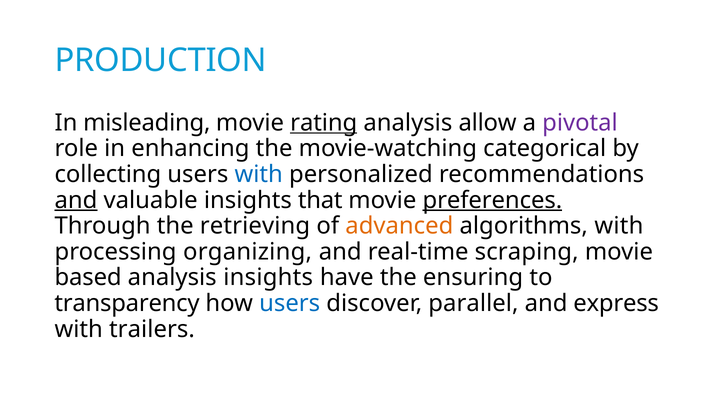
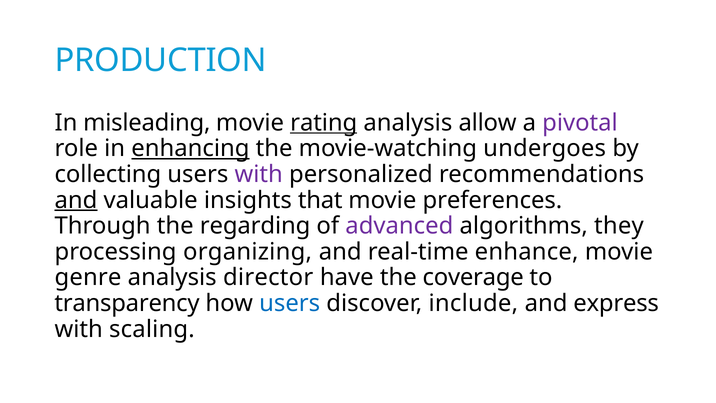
enhancing underline: none -> present
categorical: categorical -> undergoes
with at (259, 174) colour: blue -> purple
preferences underline: present -> none
retrieving: retrieving -> regarding
advanced colour: orange -> purple
algorithms with: with -> they
scraping: scraping -> enhance
based: based -> genre
analysis insights: insights -> director
ensuring: ensuring -> coverage
parallel: parallel -> include
trailers: trailers -> scaling
